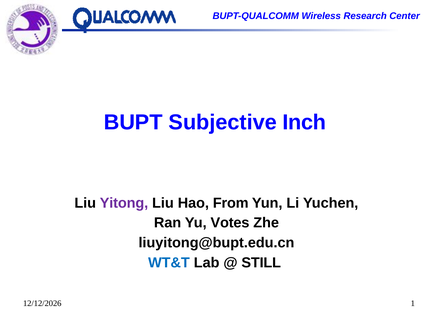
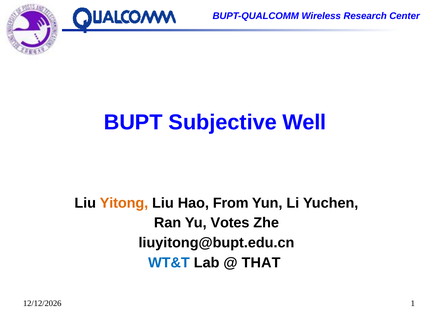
Inch: Inch -> Well
Yitong colour: purple -> orange
STILL: STILL -> THAT
